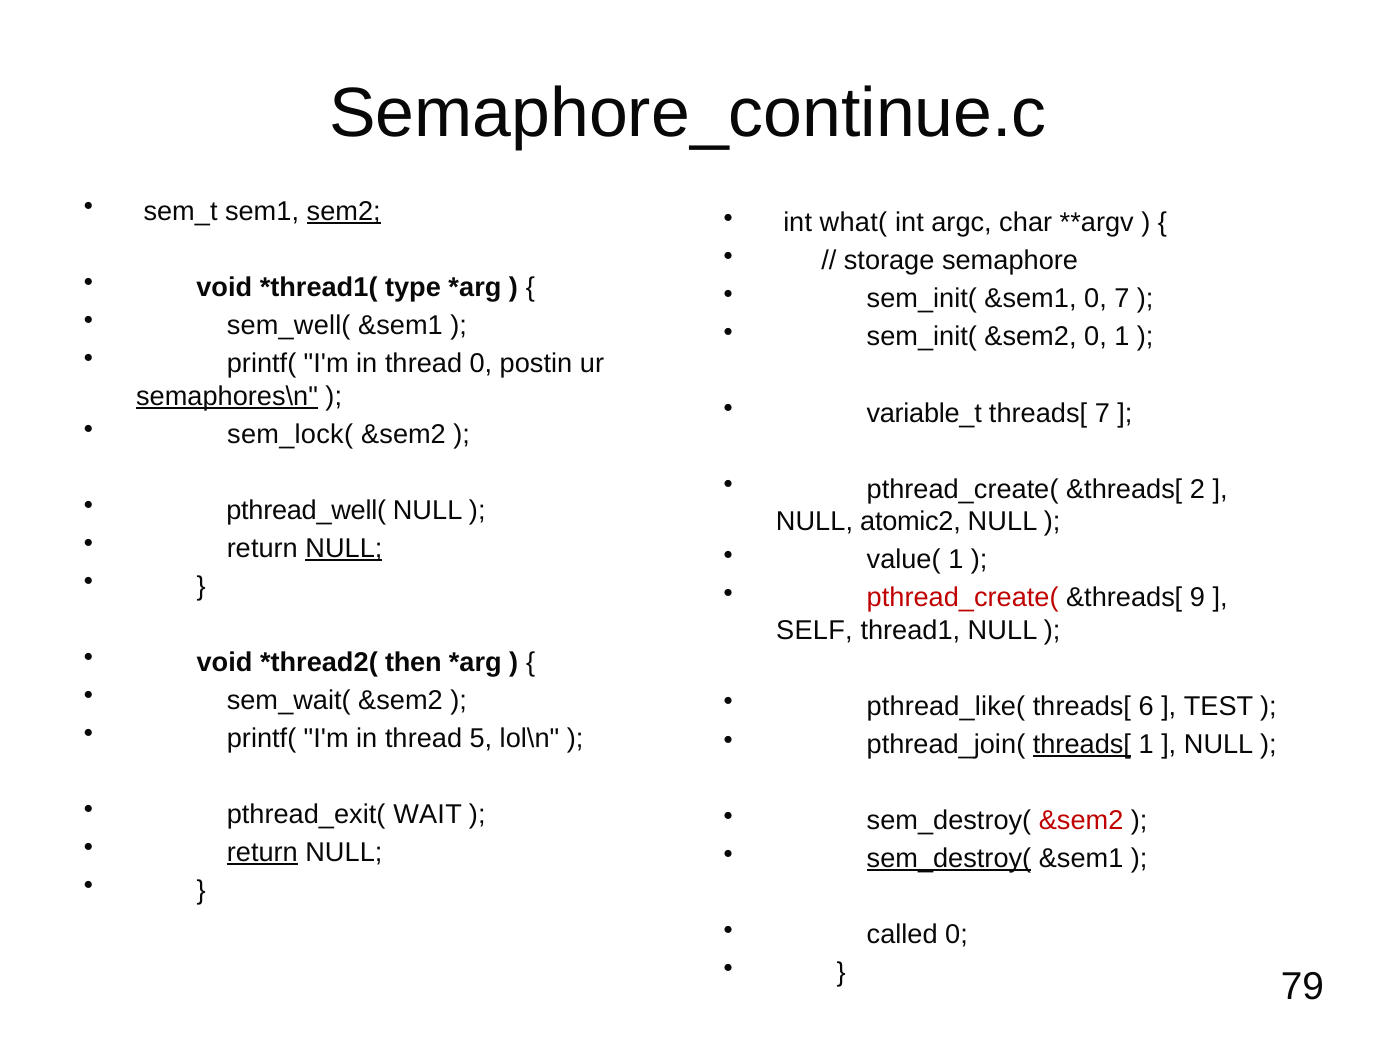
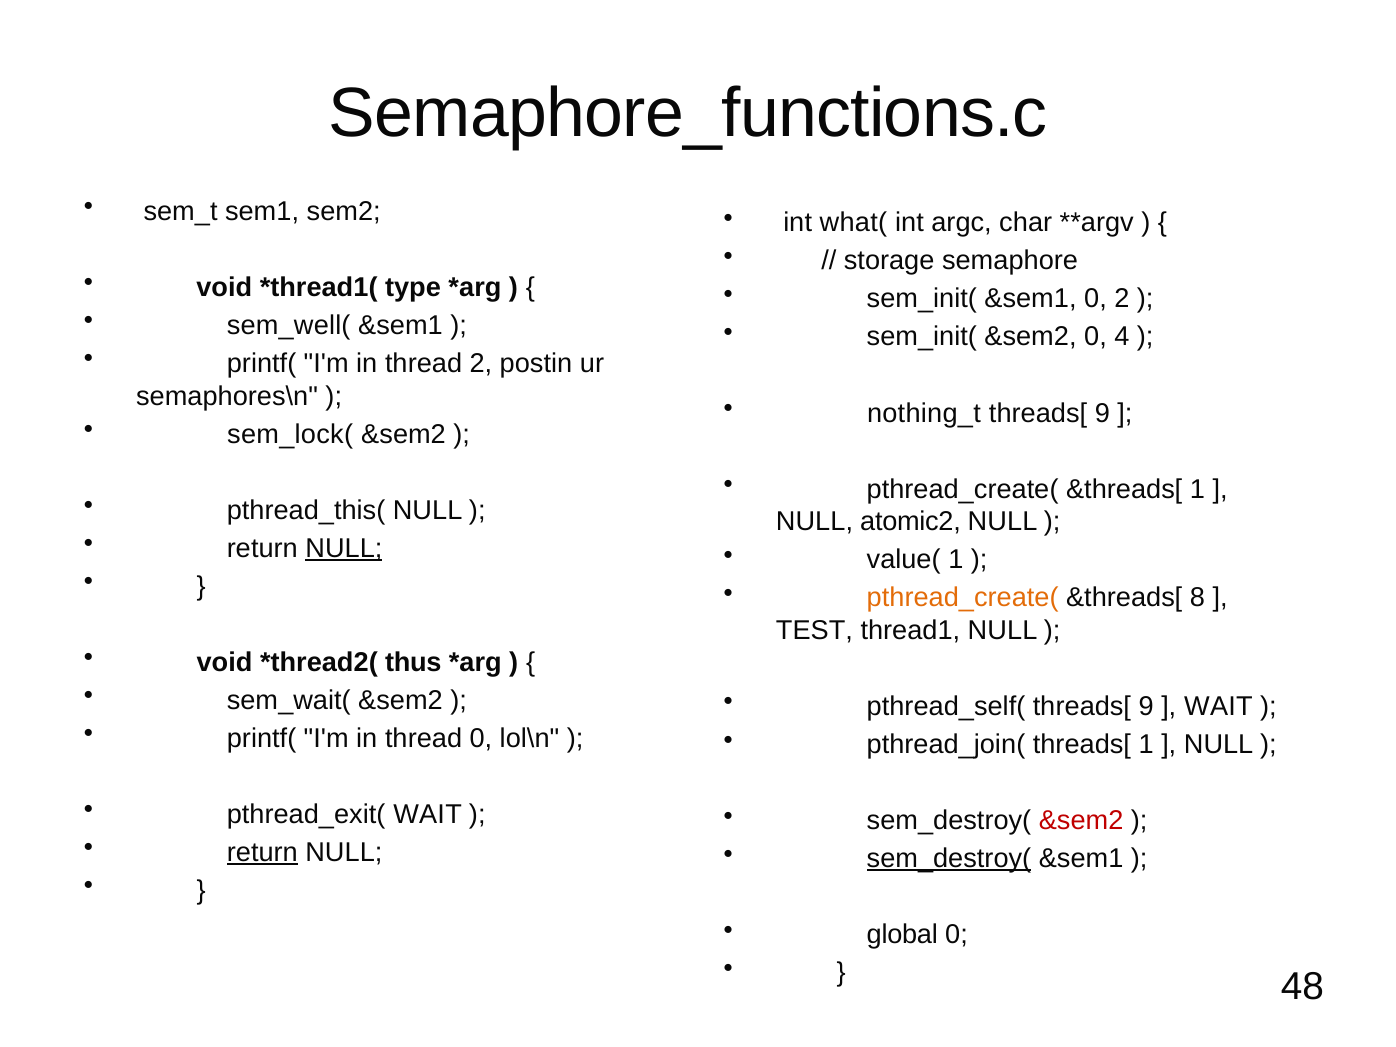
Semaphore_continue.c: Semaphore_continue.c -> Semaphore_functions.c
sem2 underline: present -> none
0 7: 7 -> 2
0 1: 1 -> 4
thread 0: 0 -> 2
semaphores\n underline: present -> none
variable_t: variable_t -> nothing_t
7 at (1102, 413): 7 -> 9
&threads[ 2: 2 -> 1
pthread_well(: pthread_well( -> pthread_this(
pthread_create( at (963, 598) colour: red -> orange
9: 9 -> 8
SELF: SELF -> TEST
then: then -> thus
pthread_like(: pthread_like( -> pthread_self(
6 at (1146, 706): 6 -> 9
TEST at (1219, 706): TEST -> WAIT
thread 5: 5 -> 0
threads[ at (1082, 744) underline: present -> none
called: called -> global
79: 79 -> 48
